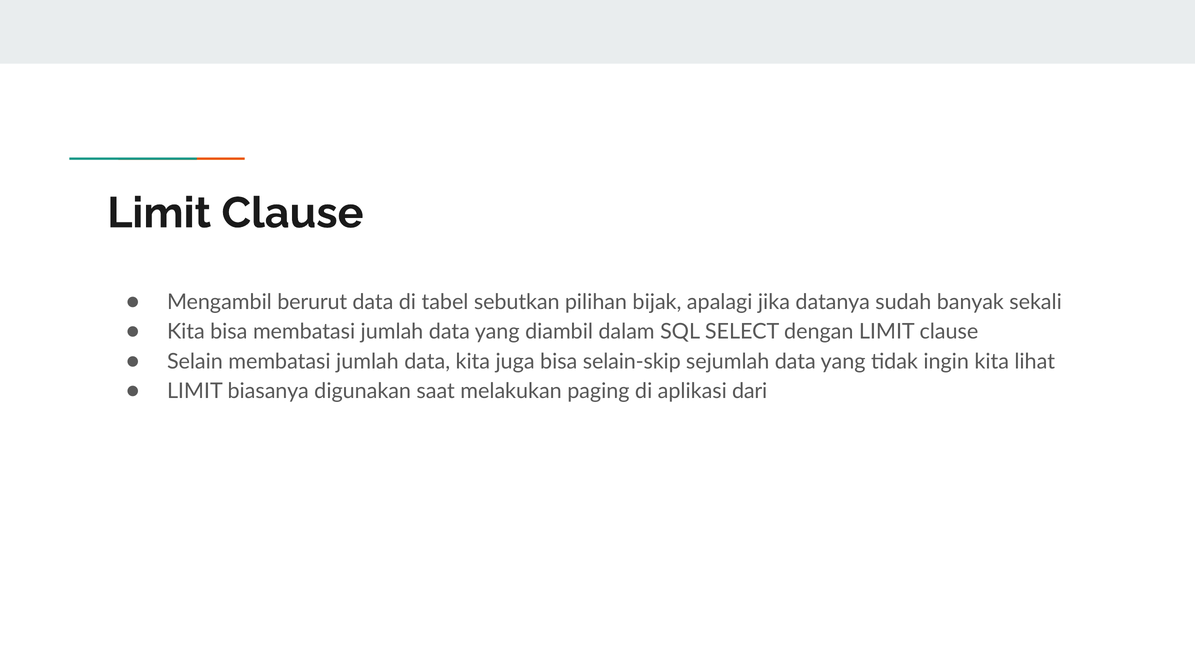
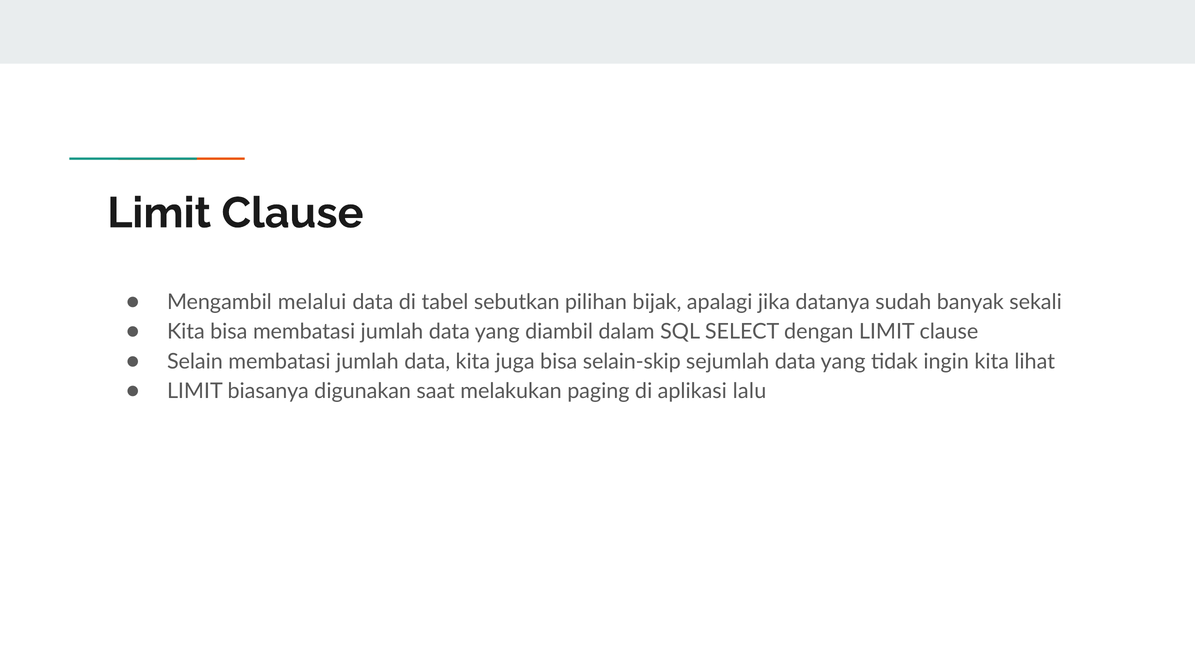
berurut: berurut -> melalui
dari: dari -> lalu
